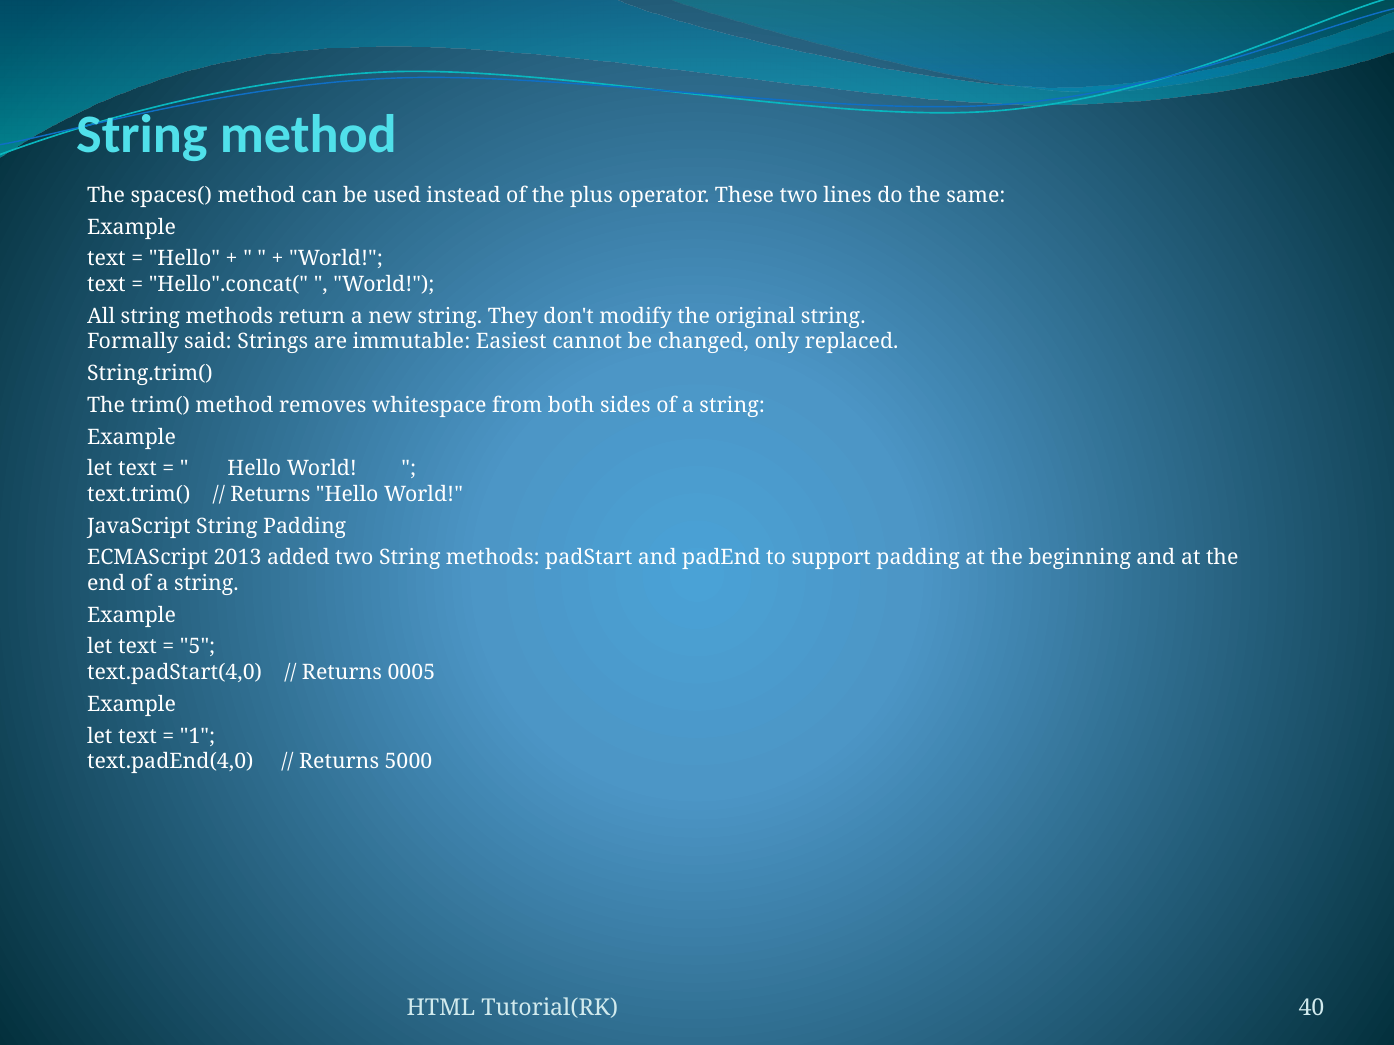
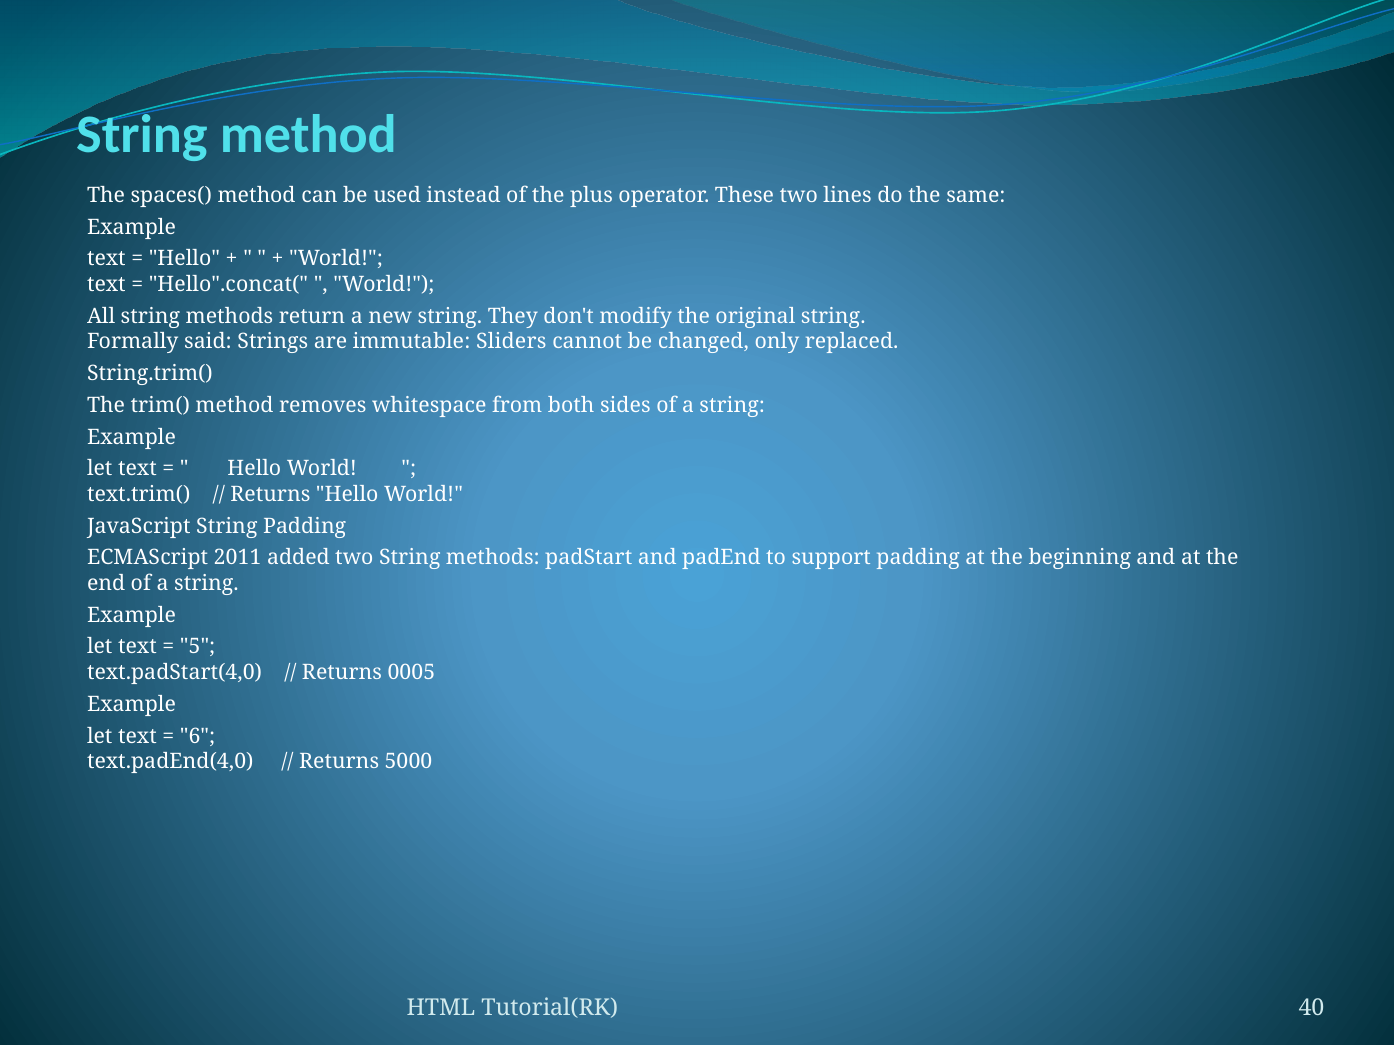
Easiest: Easiest -> Sliders
2013: 2013 -> 2011
1: 1 -> 6
